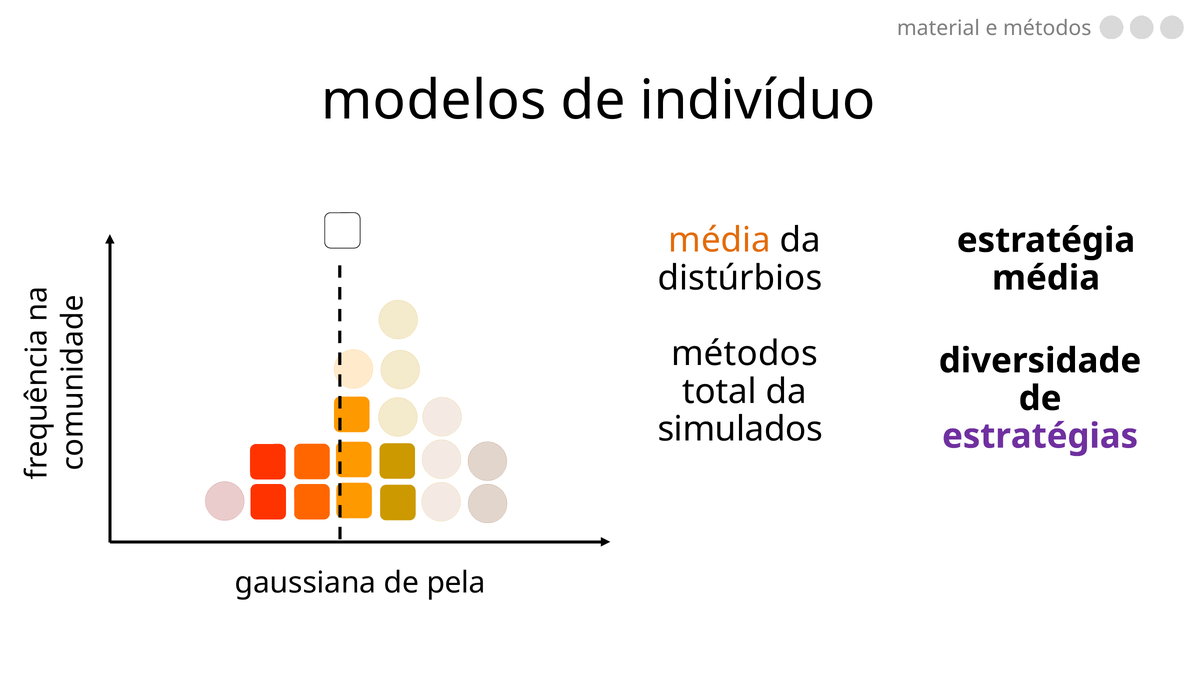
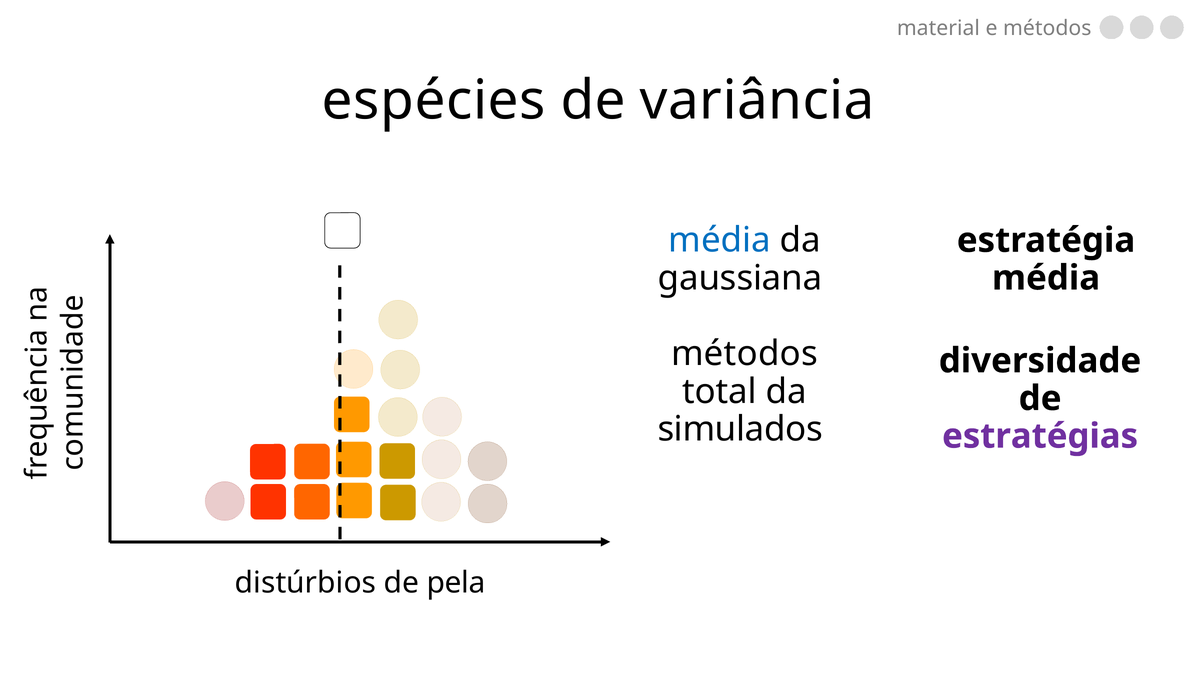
modelos: modelos -> espécies
indivíduo: indivíduo -> variância
média at (720, 240) colour: orange -> blue
distúrbios: distúrbios -> gaussiana
gaussiana: gaussiana -> distúrbios
